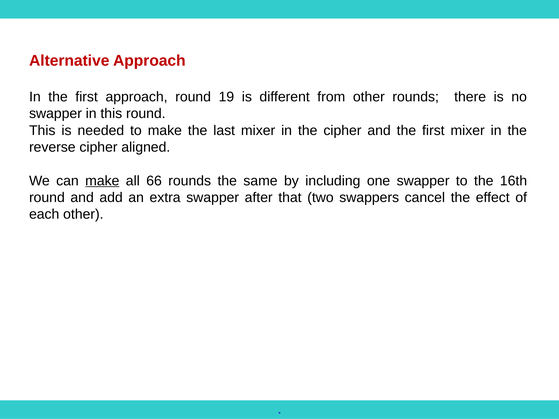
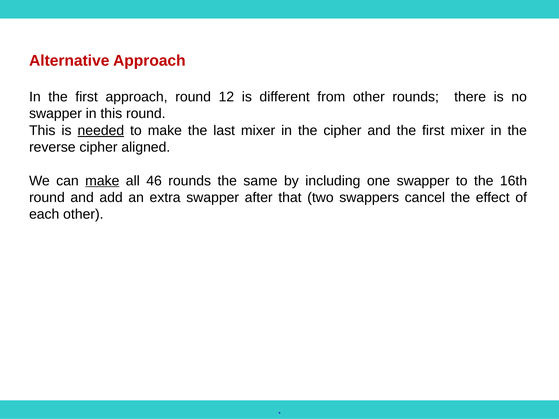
19: 19 -> 12
needed underline: none -> present
66: 66 -> 46
